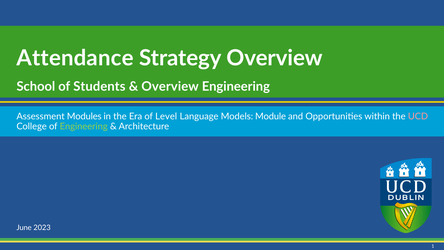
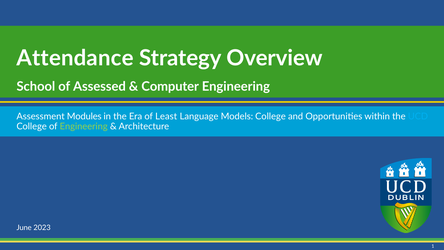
Students: Students -> Assessed
Overview at (170, 86): Overview -> Computer
Level: Level -> Least
Models Module: Module -> College
UCD colour: pink -> light blue
